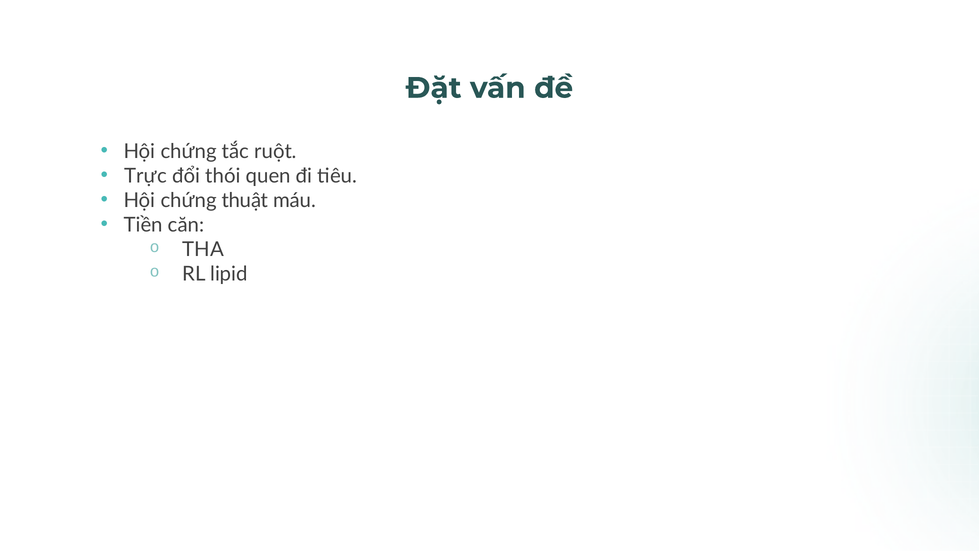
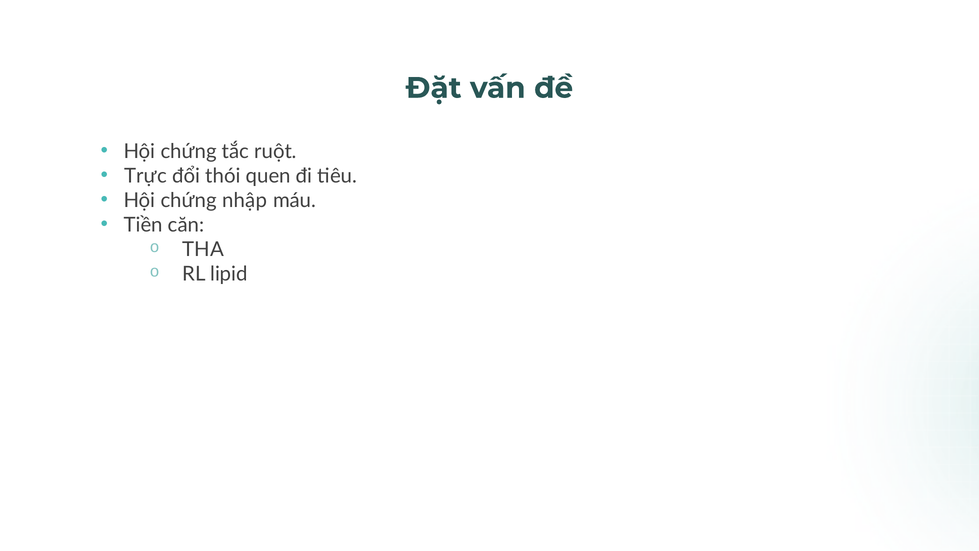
thuật: thuật -> nhập
